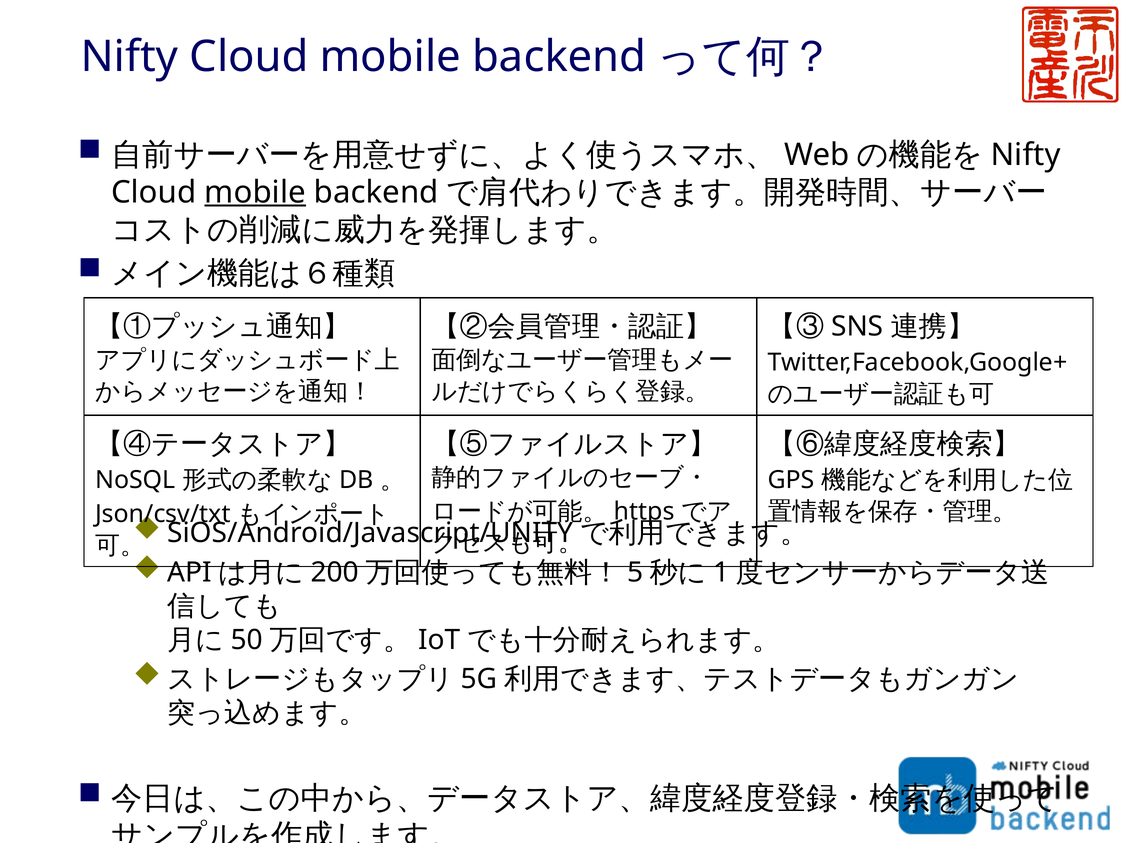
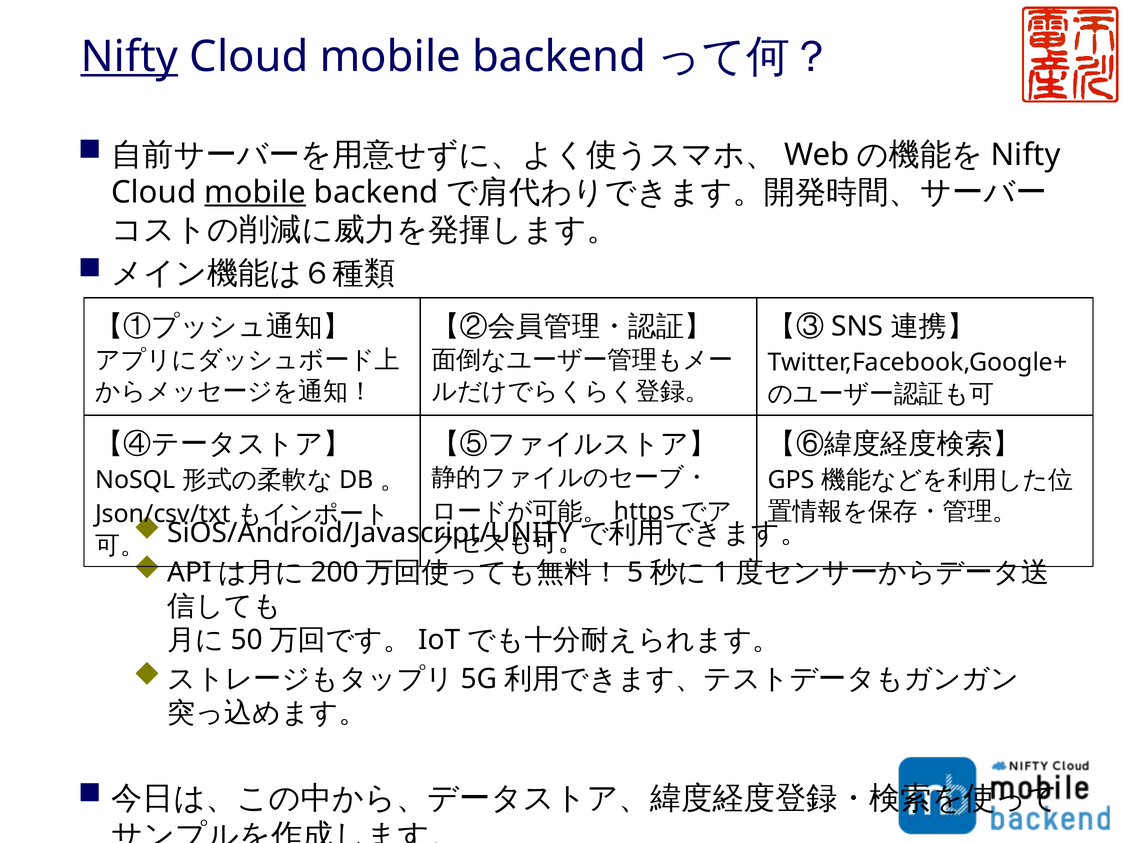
Nifty underline: none -> present
